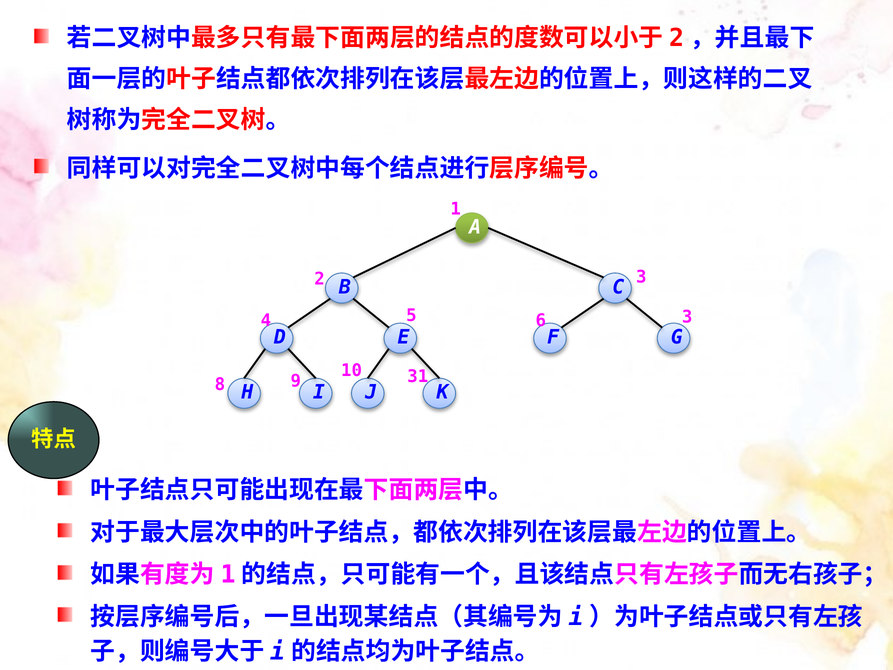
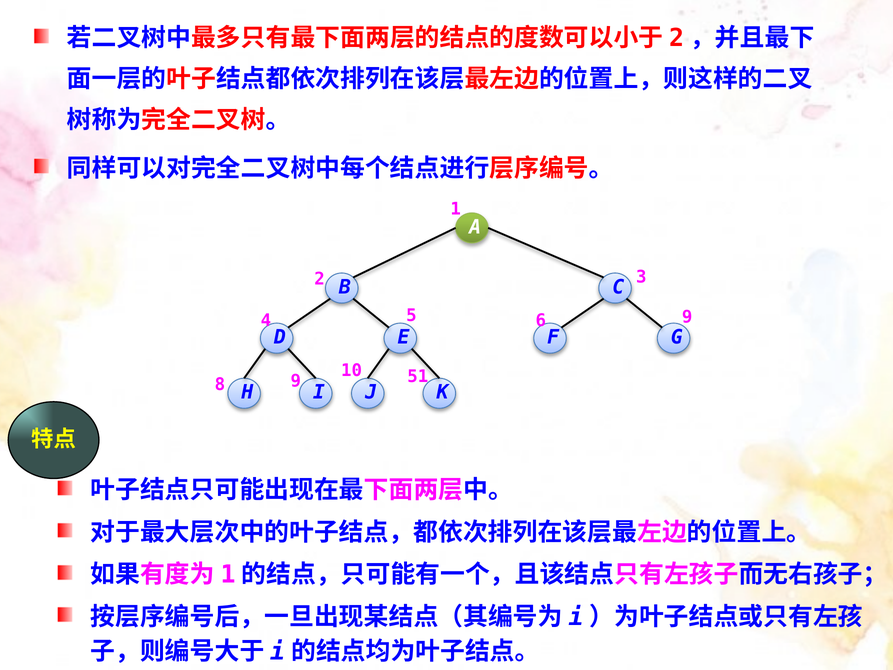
6 3: 3 -> 9
31: 31 -> 51
